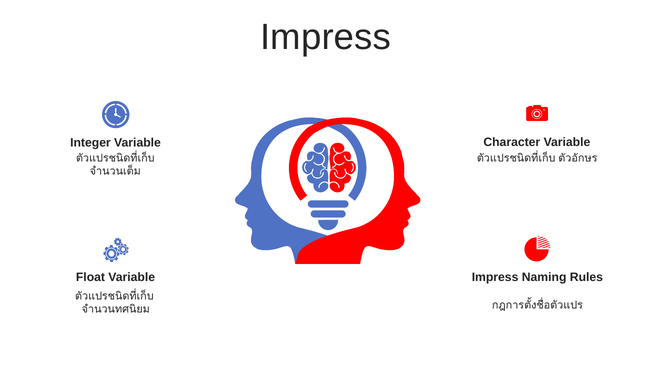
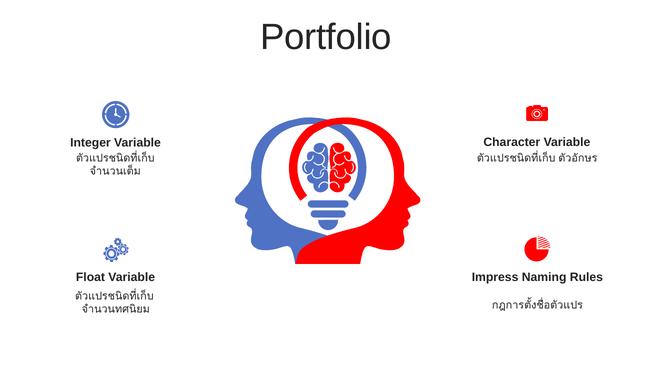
Impress at (326, 37): Impress -> Portfolio
